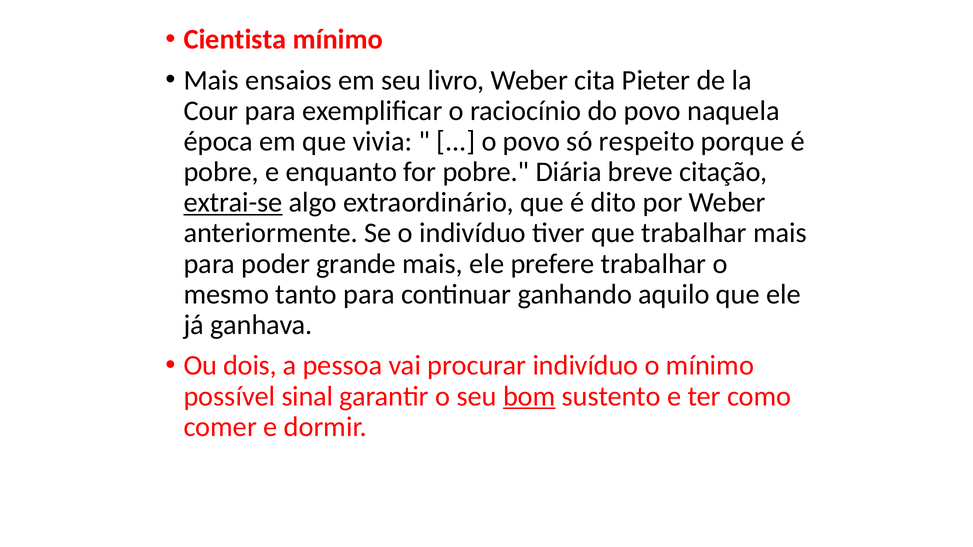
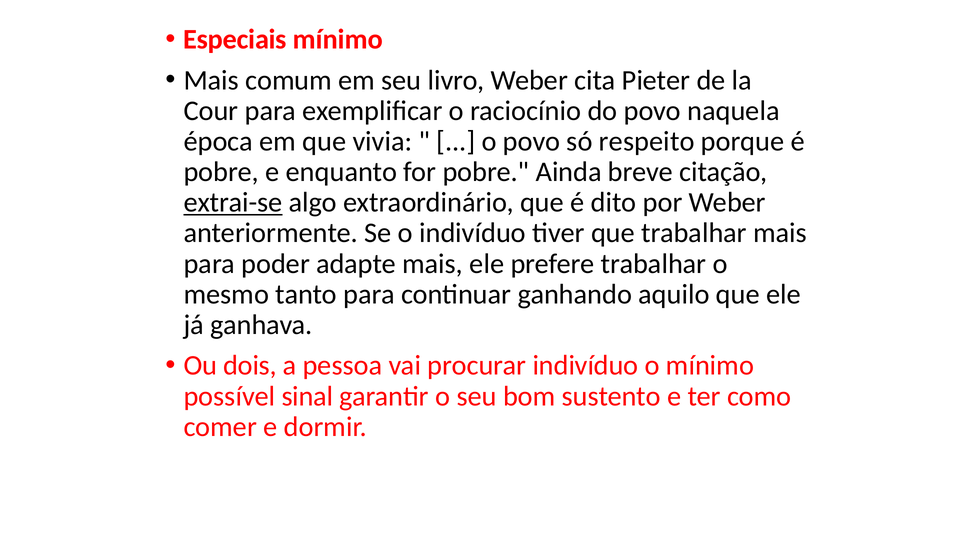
Cientista: Cientista -> Especiais
ensaios: ensaios -> comum
Diária: Diária -> Ainda
grande: grande -> adapte
bom underline: present -> none
